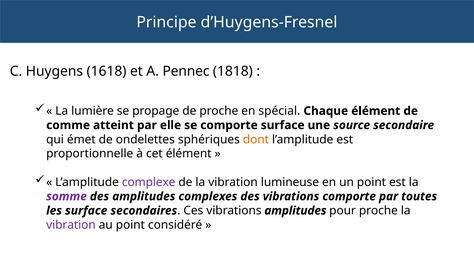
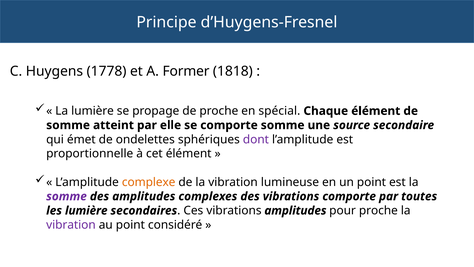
1618: 1618 -> 1778
Pennec: Pennec -> Former
comme at (68, 125): comme -> somme
comporte surface: surface -> somme
dont colour: orange -> purple
complexe colour: purple -> orange
les surface: surface -> lumière
